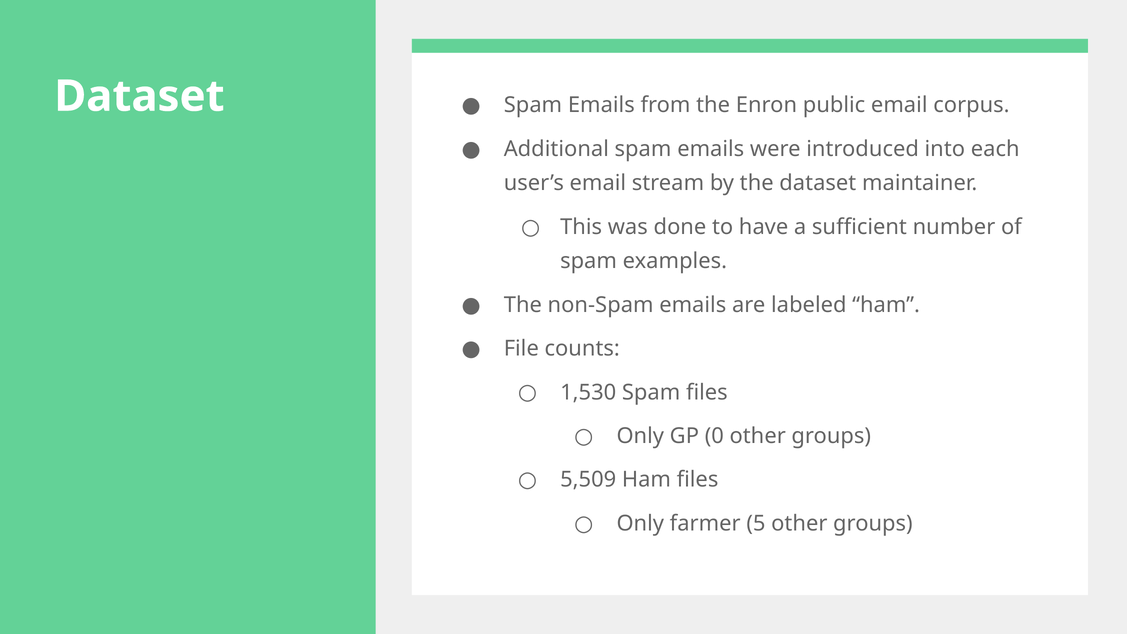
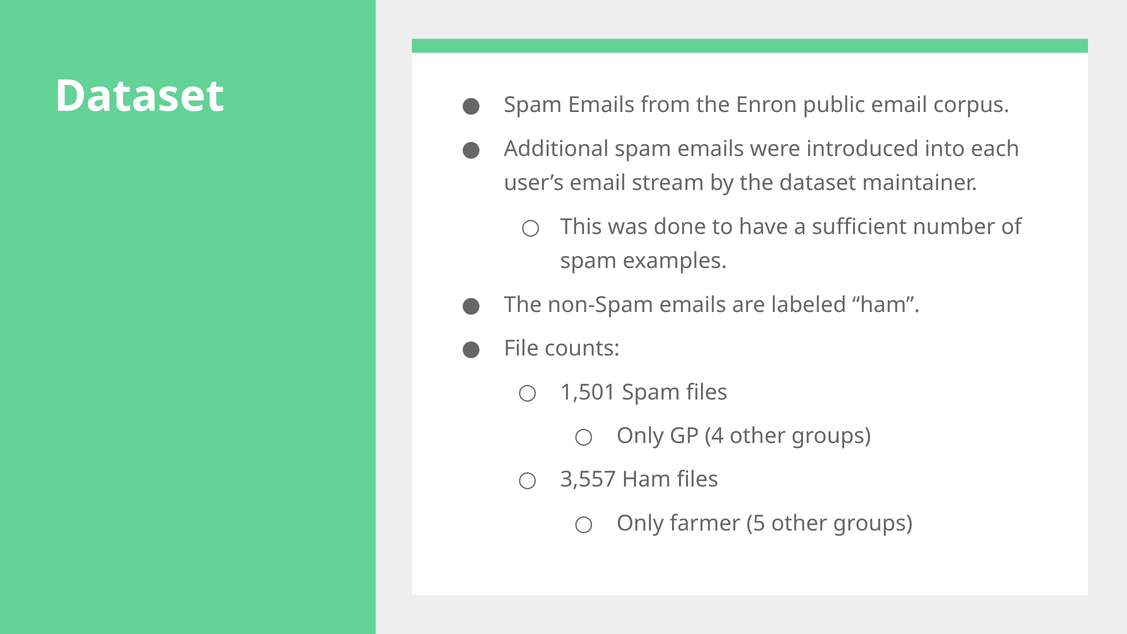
1,530: 1,530 -> 1,501
0: 0 -> 4
5,509: 5,509 -> 3,557
